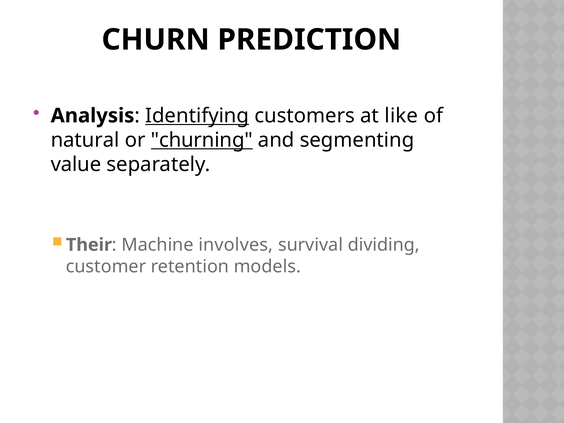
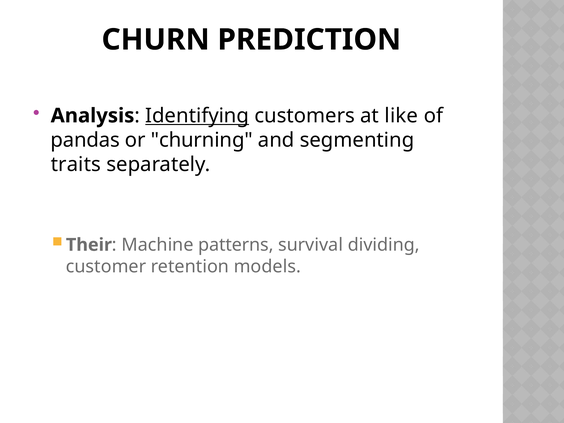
natural: natural -> pandas
churning underline: present -> none
value: value -> traits
involves: involves -> patterns
